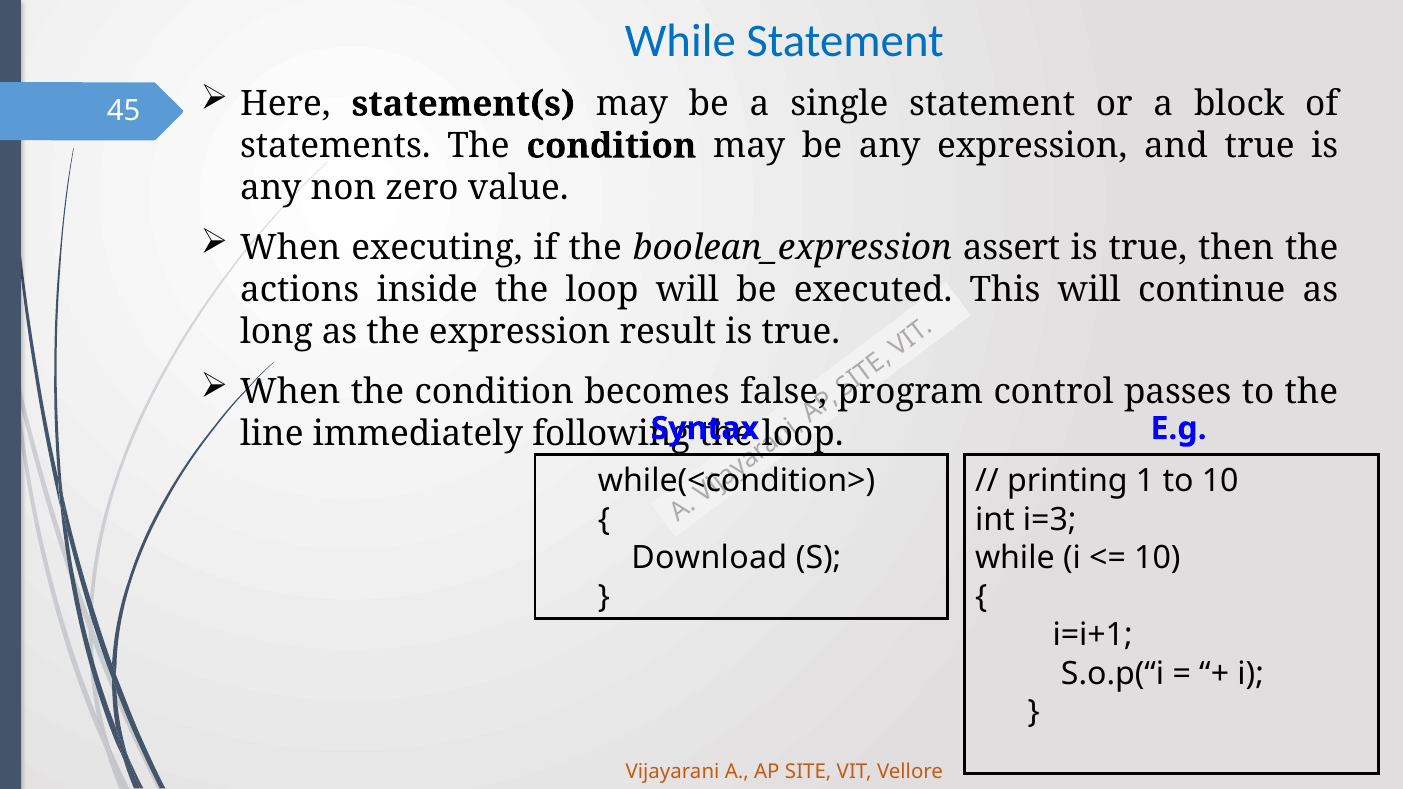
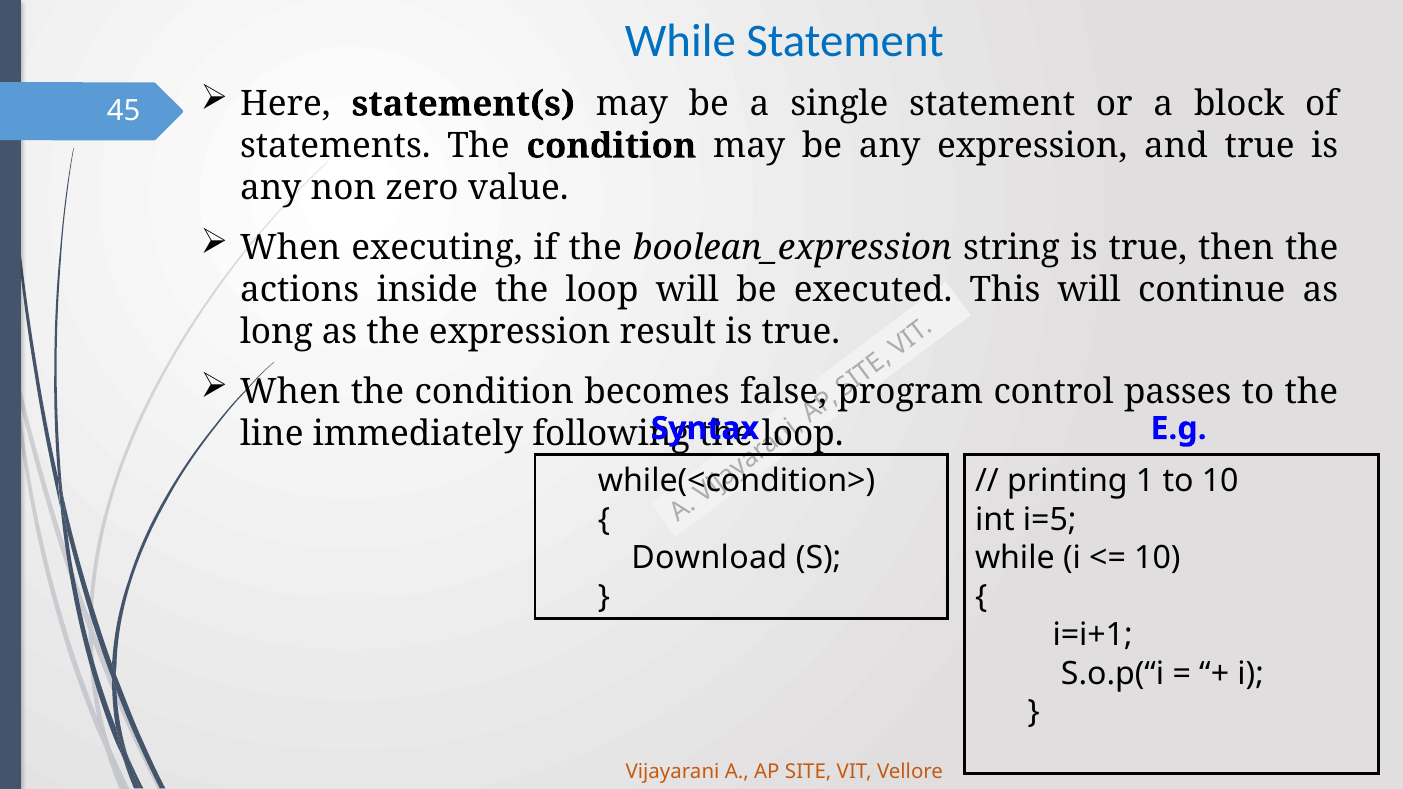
assert: assert -> string
i=3: i=3 -> i=5
